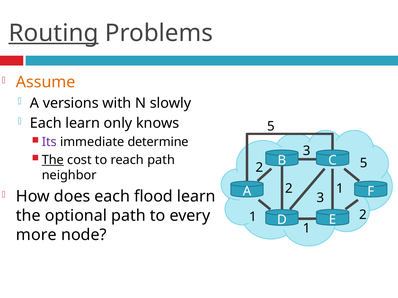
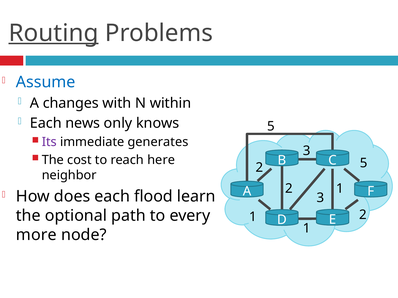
Assume colour: orange -> blue
versions: versions -> changes
slowly: slowly -> within
Each learn: learn -> news
determine: determine -> generates
The at (53, 160) underline: present -> none
reach path: path -> here
